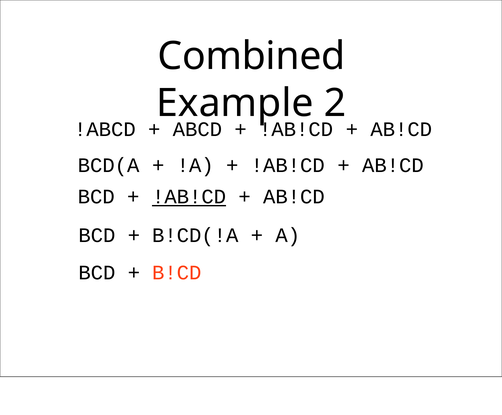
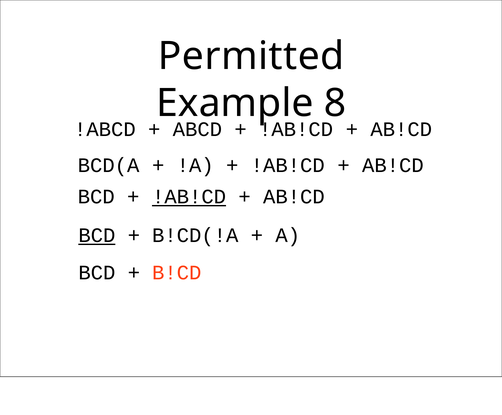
Combined: Combined -> Permitted
2: 2 -> 8
BCD at (97, 235) underline: none -> present
